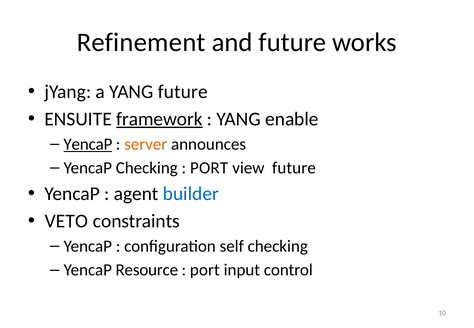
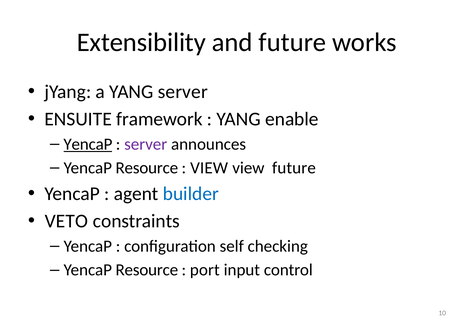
Refinement: Refinement -> Extensibility
YANG future: future -> server
framework underline: present -> none
server at (146, 144) colour: orange -> purple
Checking at (147, 168): Checking -> Resource
PORT at (209, 168): PORT -> VIEW
